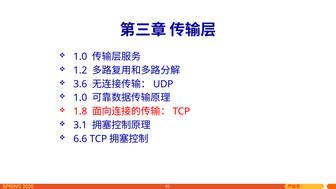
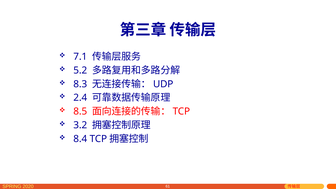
1.0 at (80, 57): 1.0 -> 7.1
1.2: 1.2 -> 5.2
3.6: 3.6 -> 8.3
1.0 at (80, 98): 1.0 -> 2.4
1.8: 1.8 -> 8.5
3.1: 3.1 -> 3.2
6.6: 6.6 -> 8.4
